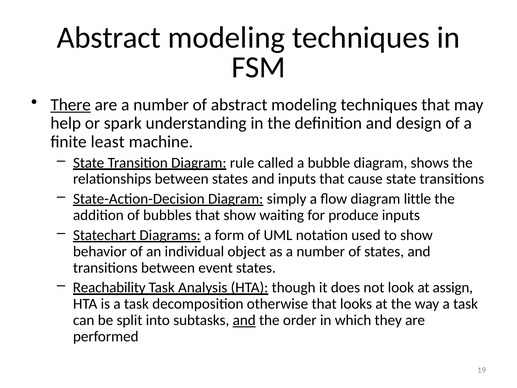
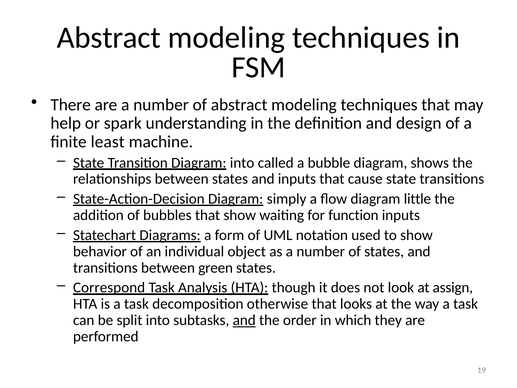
There underline: present -> none
Diagram rule: rule -> into
produce: produce -> function
event: event -> green
Reachability: Reachability -> Correspond
